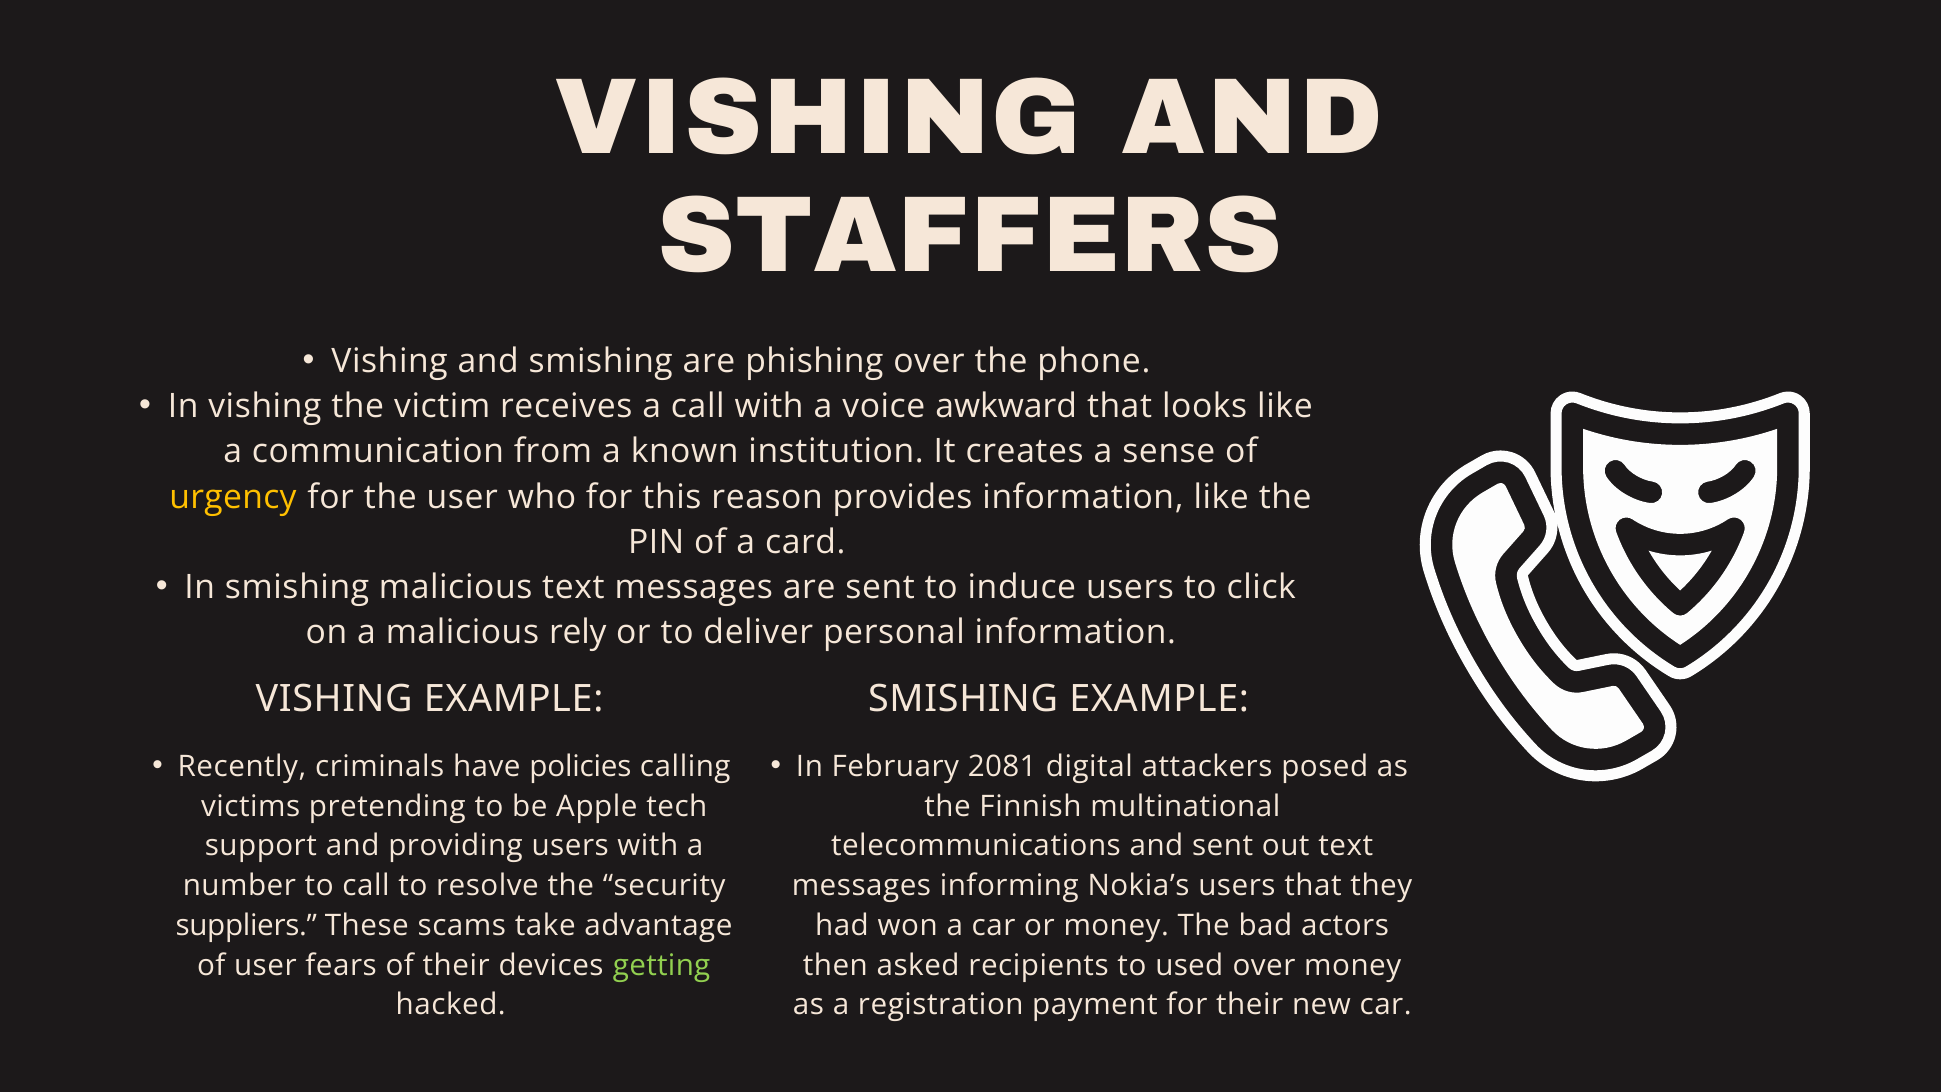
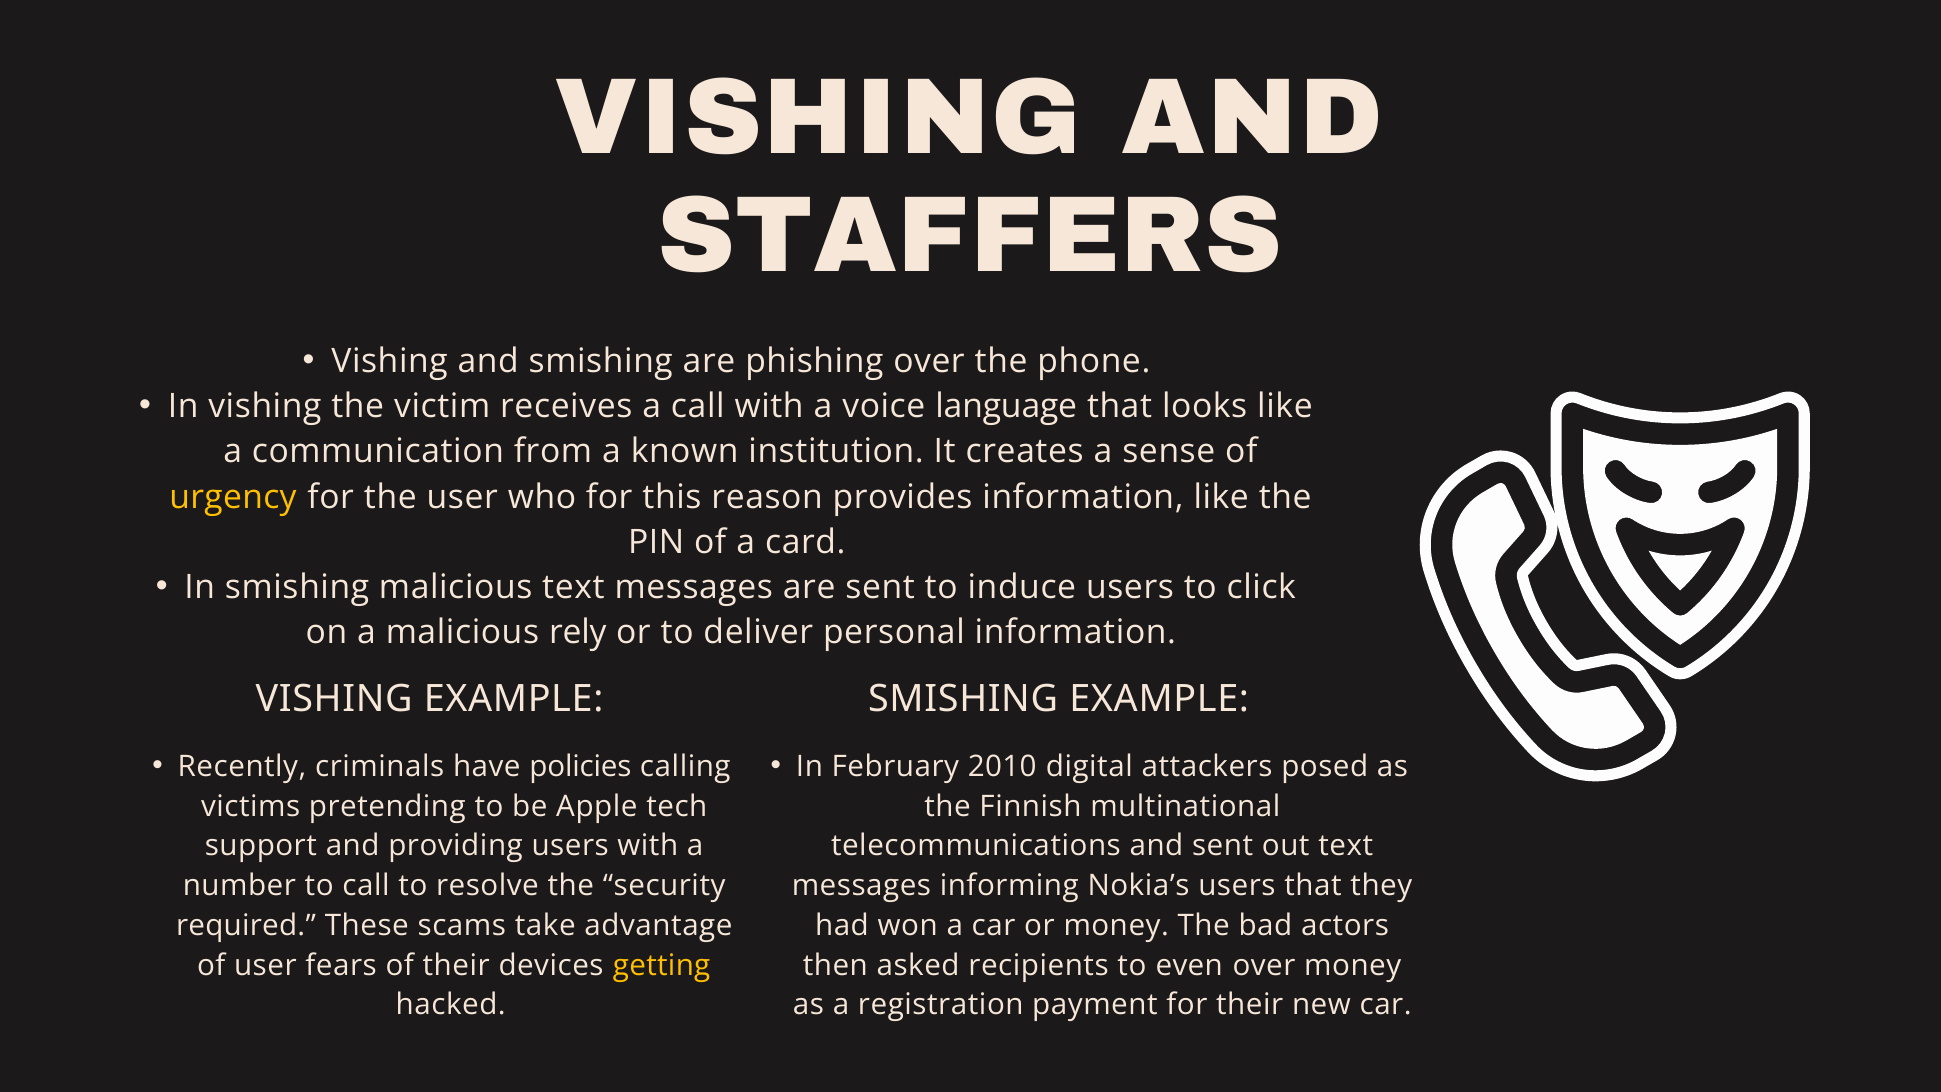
awkward: awkward -> language
2081: 2081 -> 2010
suppliers: suppliers -> required
getting colour: light green -> yellow
used: used -> even
